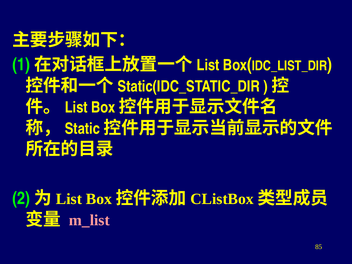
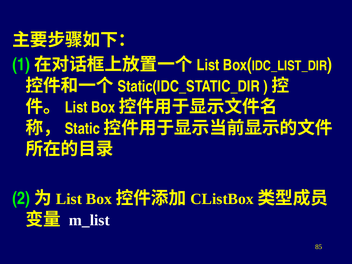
m_list colour: pink -> white
